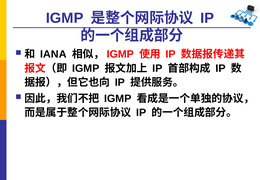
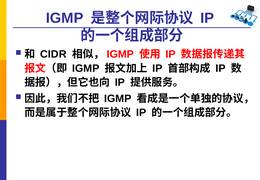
IANA: IANA -> CIDR
